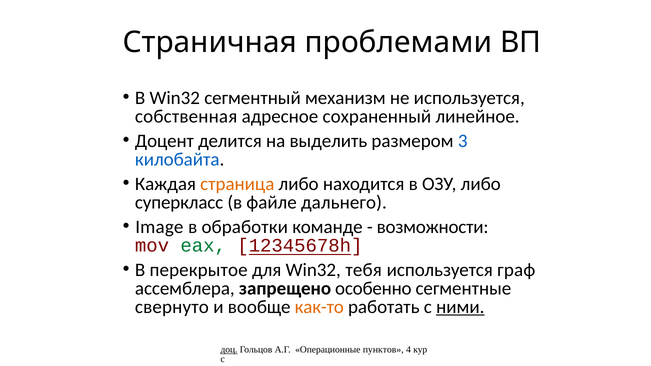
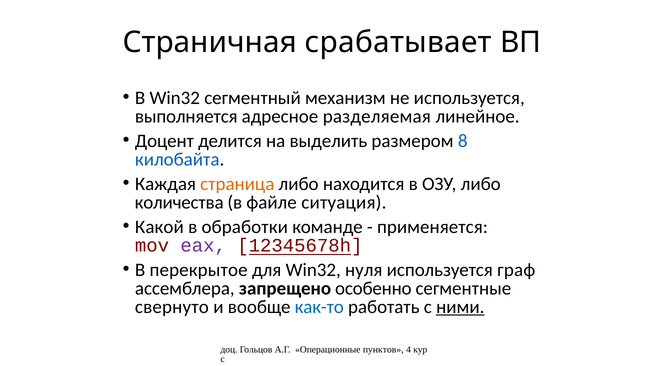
проблемами: проблемами -> срабатывает
собственная: собственная -> выполняется
сохраненный: сохраненный -> разделяемая
3: 3 -> 8
суперкласс: суперкласс -> количества
дальнего: дальнего -> ситуация
Image: Image -> Какой
возможности: возможности -> применяется
eax colour: green -> purple
тебя: тебя -> нуля
как-то colour: orange -> blue
доц underline: present -> none
